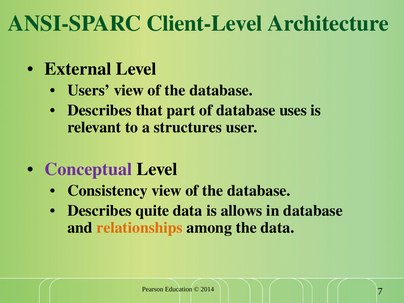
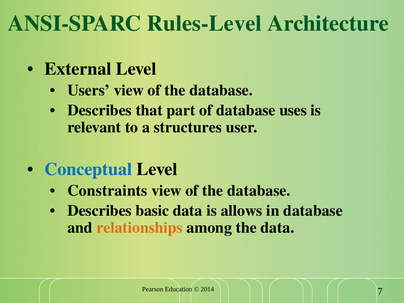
Client-Level: Client-Level -> Rules-Level
Conceptual colour: purple -> blue
Consistency: Consistency -> Constraints
quite: quite -> basic
